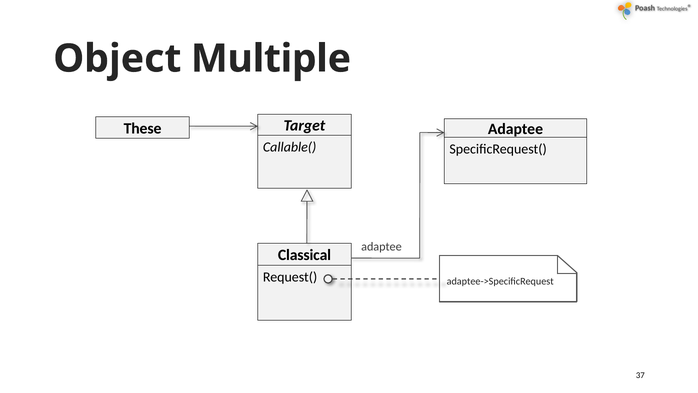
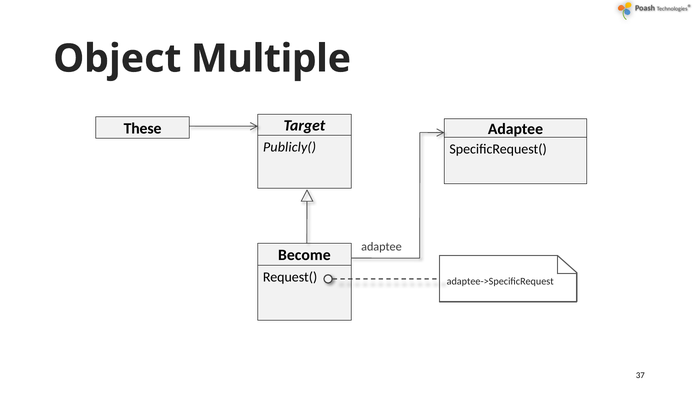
Callable(: Callable( -> Publicly(
Classical: Classical -> Become
